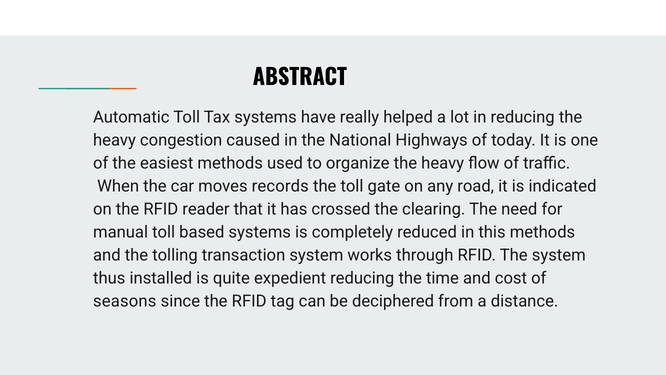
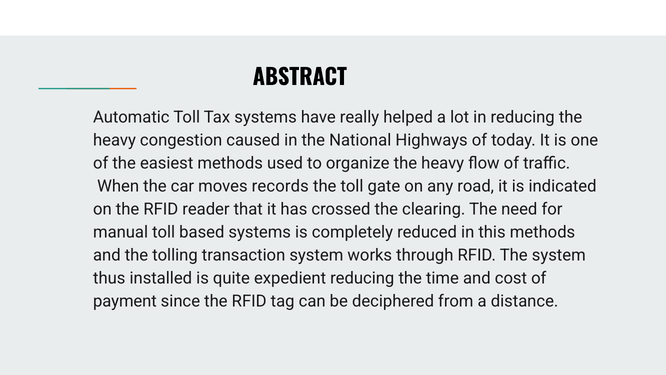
seasons: seasons -> payment
